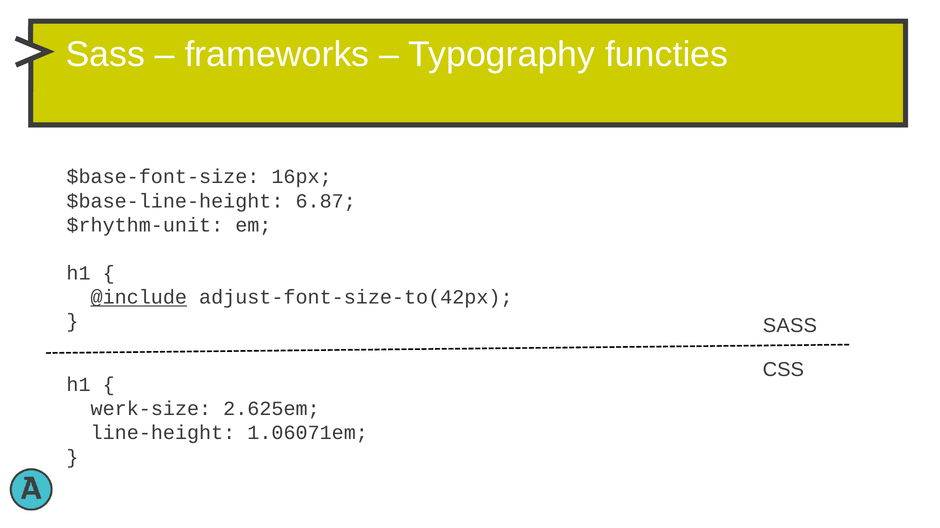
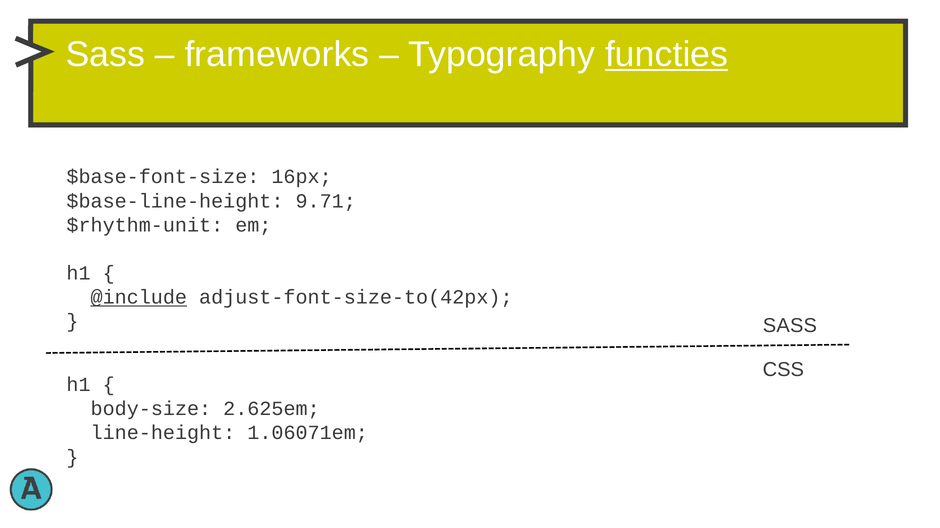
functies underline: none -> present
6.87: 6.87 -> 9.71
werk-size: werk-size -> body-size
